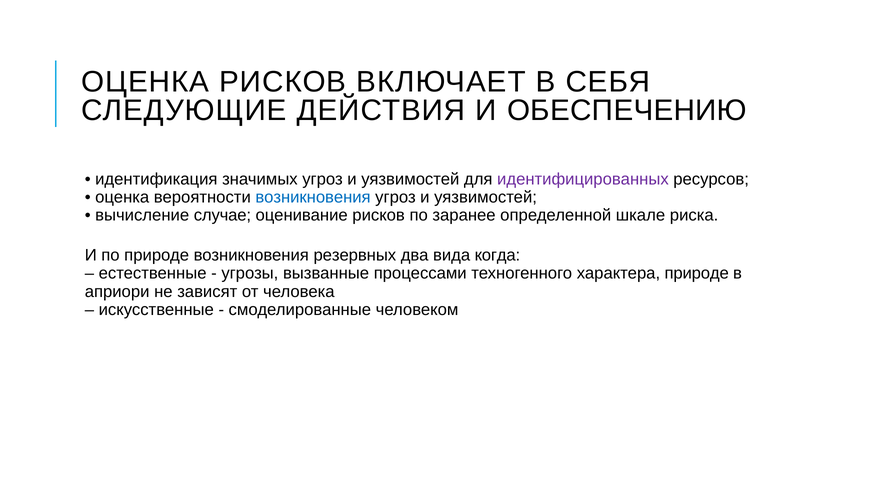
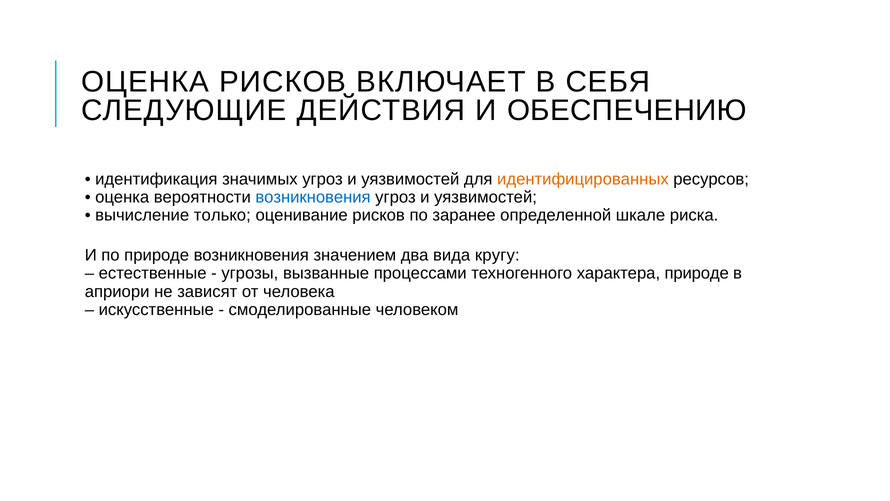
идентифицированных colour: purple -> orange
случае: случае -> только
резервных: резервных -> значением
когда: когда -> кругу
